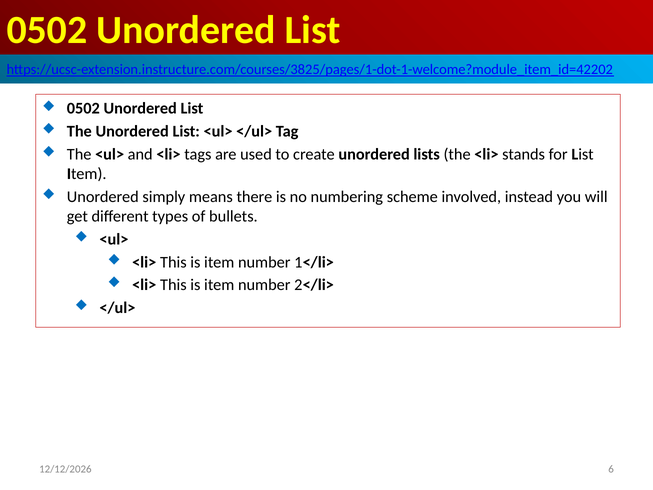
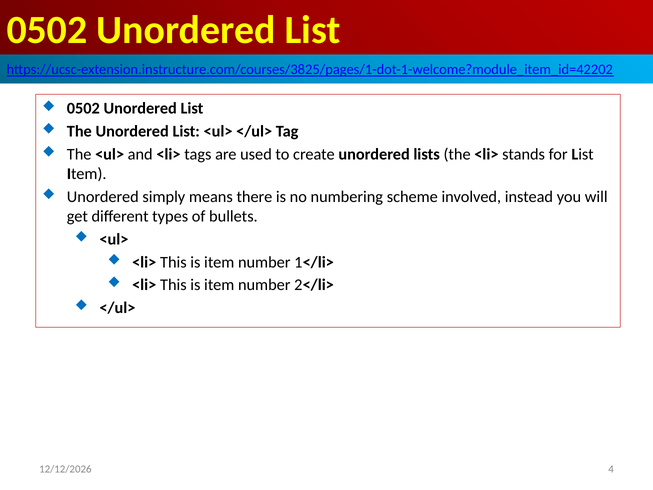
6: 6 -> 4
